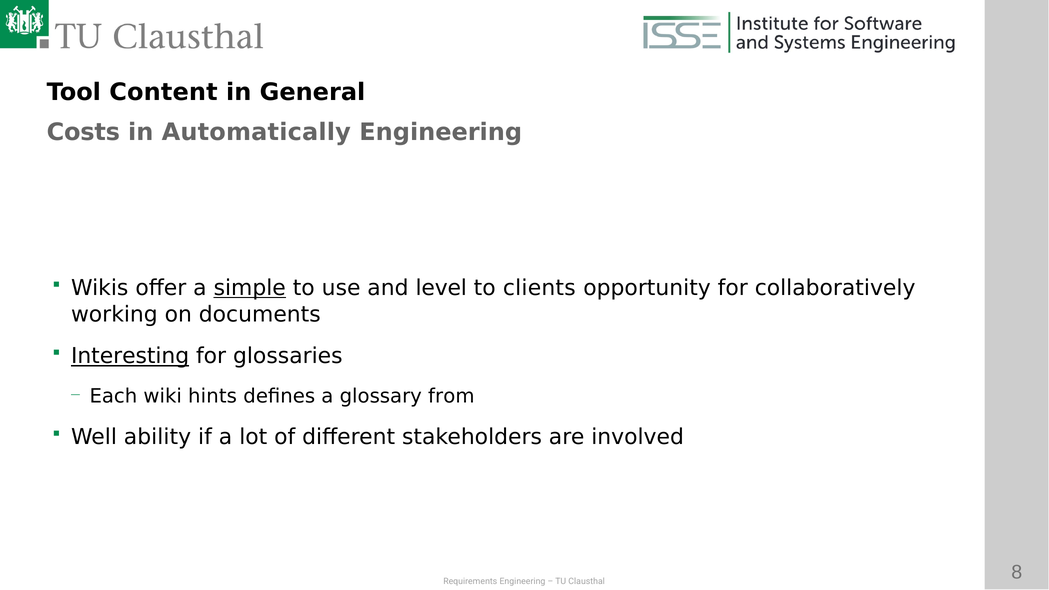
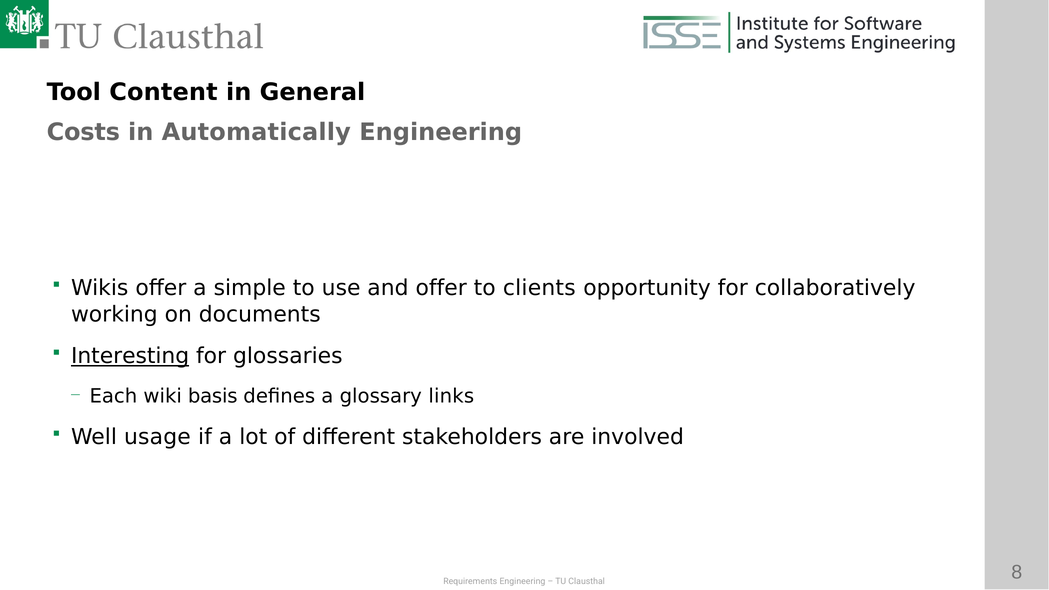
simple underline: present -> none
and level: level -> offer
hints: hints -> basis
from: from -> links
ability: ability -> usage
